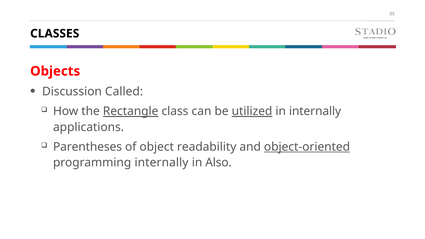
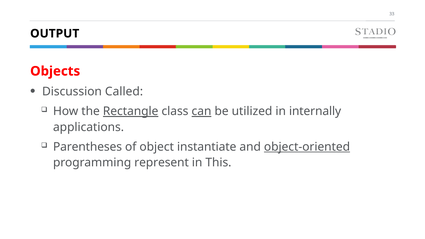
CLASSES: CLASSES -> OUTPUT
can underline: none -> present
utilized underline: present -> none
readability: readability -> instantiate
programming internally: internally -> represent
Also: Also -> This
